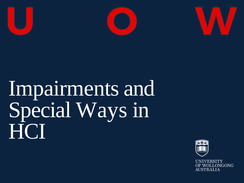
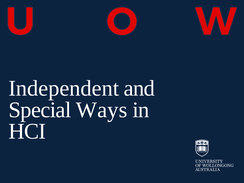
Impairments: Impairments -> Independent
